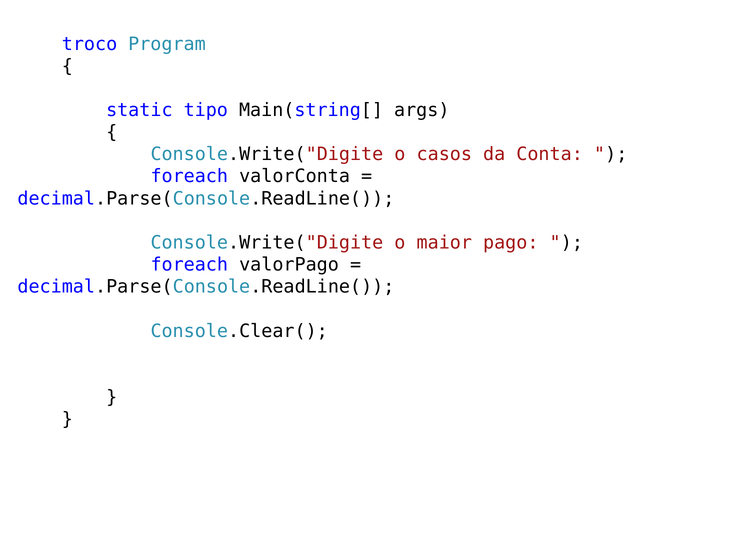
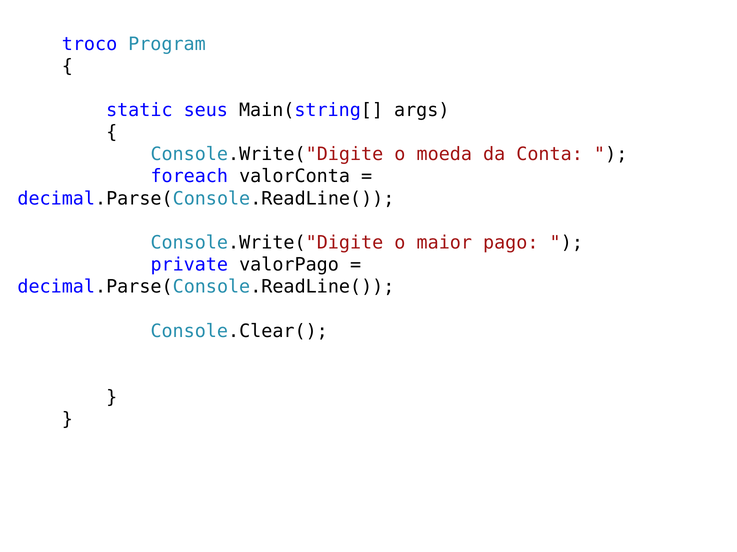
tipo: tipo -> seus
casos: casos -> moeda
foreach at (189, 265): foreach -> private
